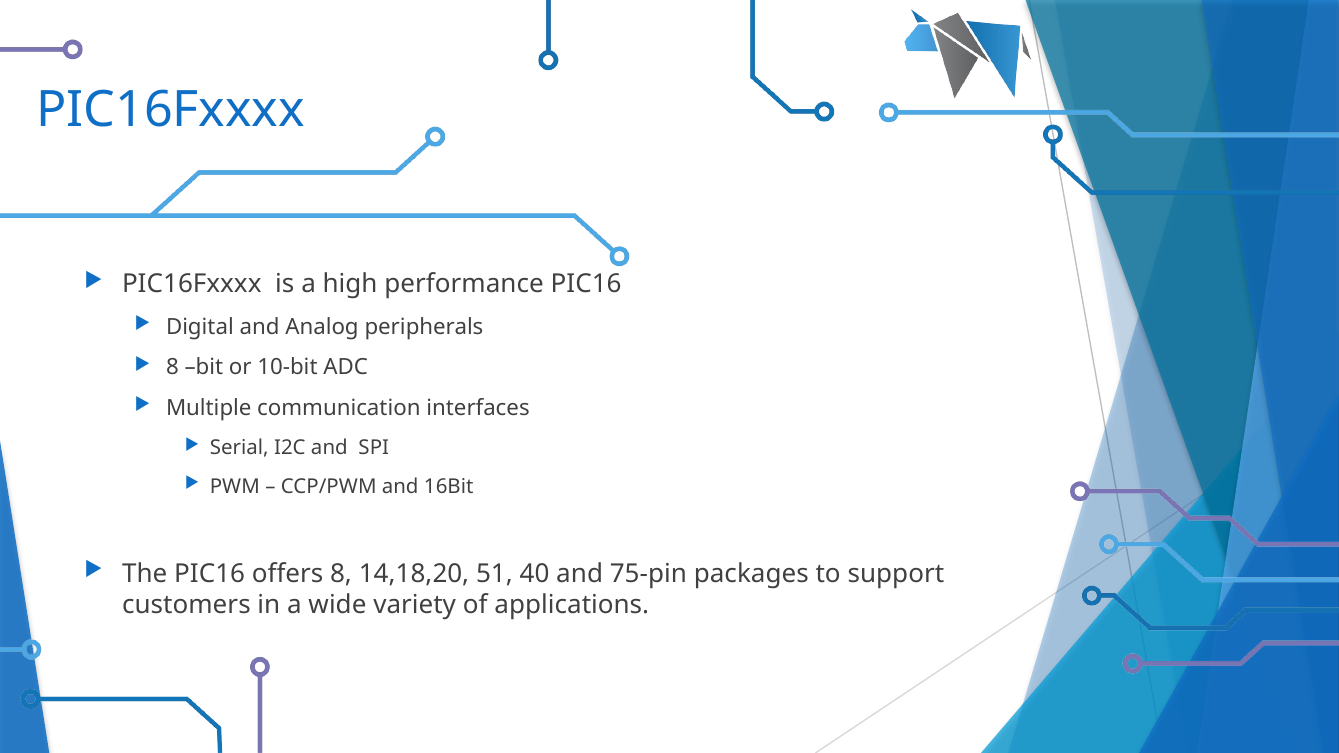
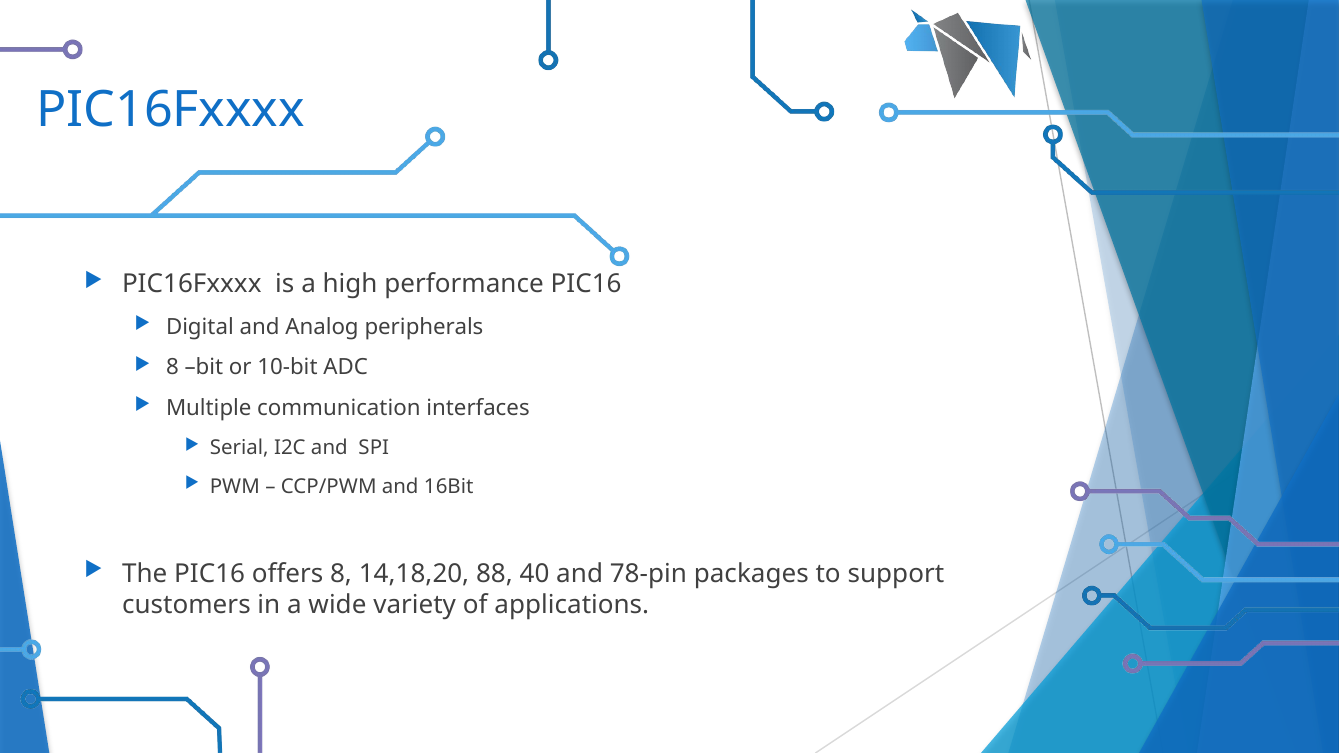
51: 51 -> 88
75-pin: 75-pin -> 78-pin
